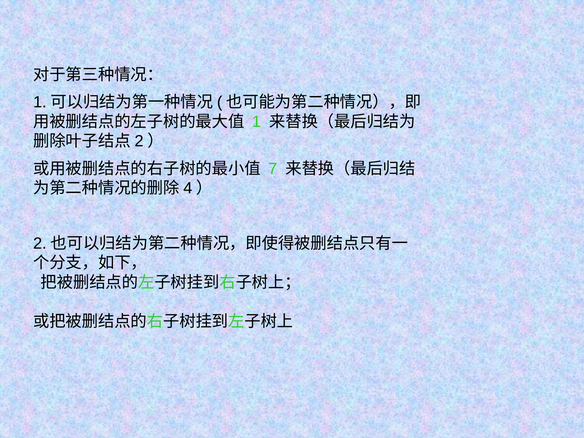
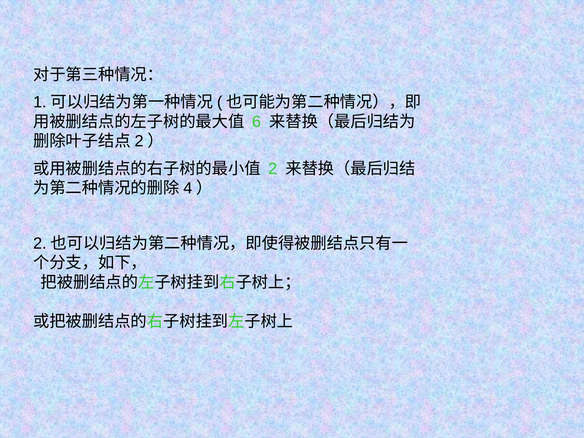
1: 1 -> 6
7: 7 -> 2
